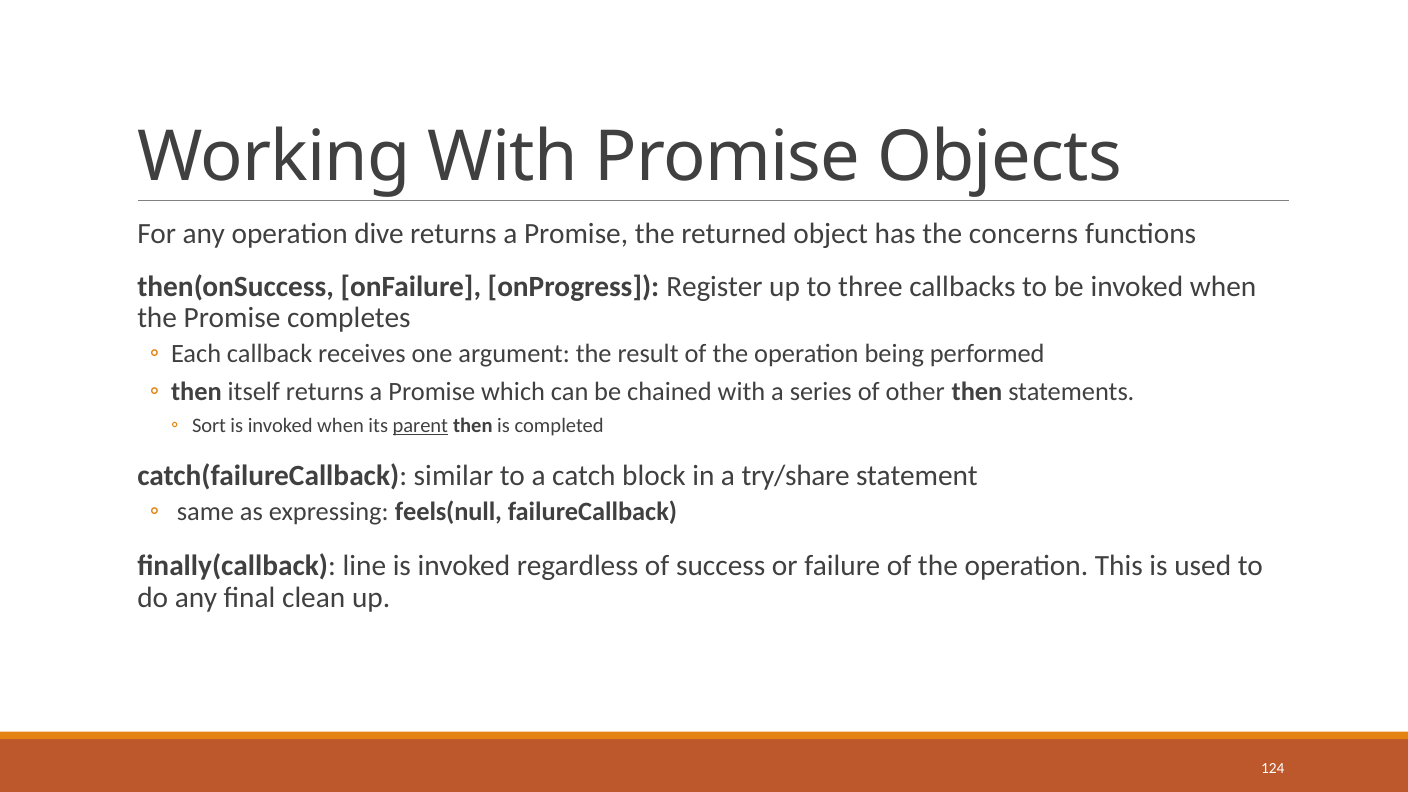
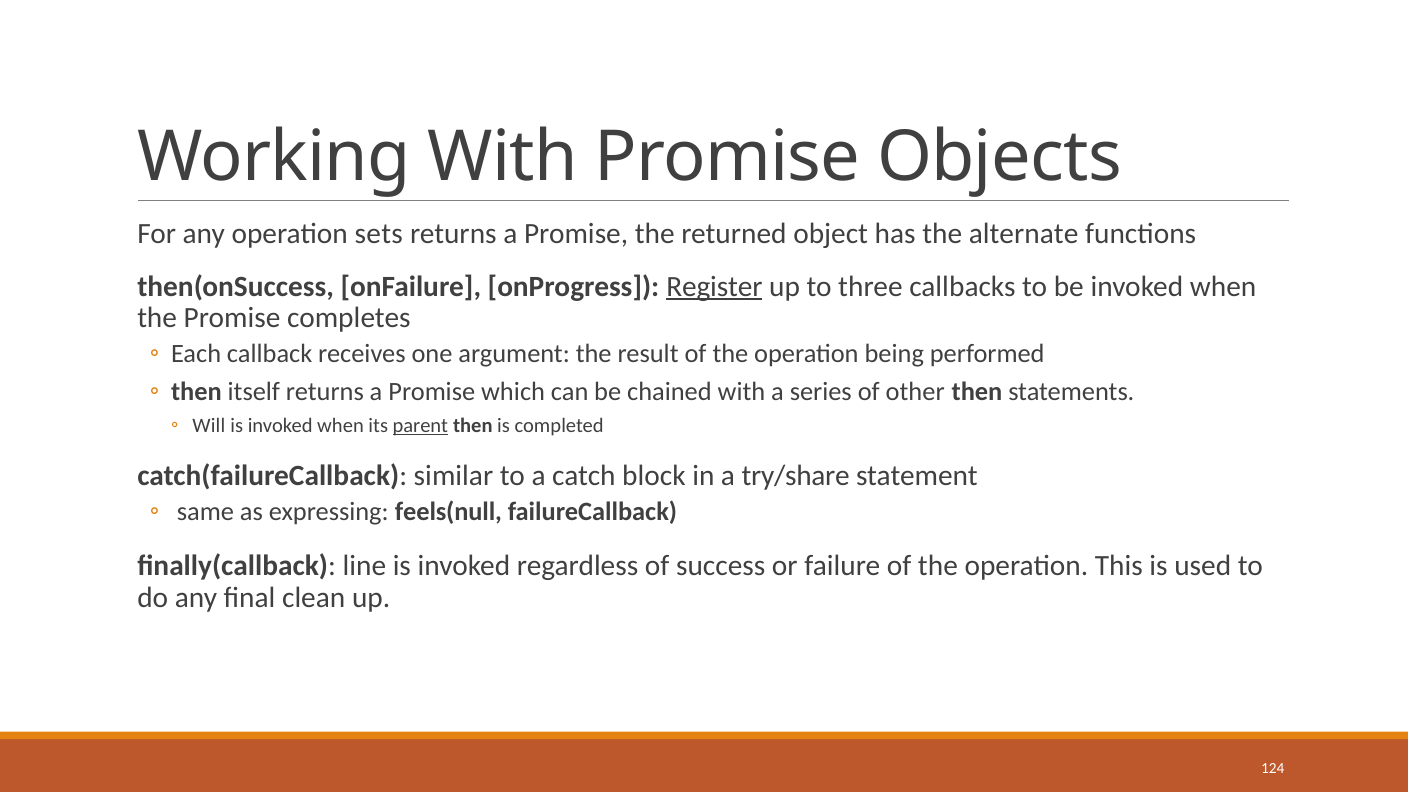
dive: dive -> sets
concerns: concerns -> alternate
Register underline: none -> present
Sort: Sort -> Will
